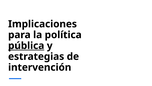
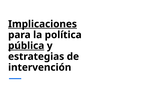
Implicaciones underline: none -> present
